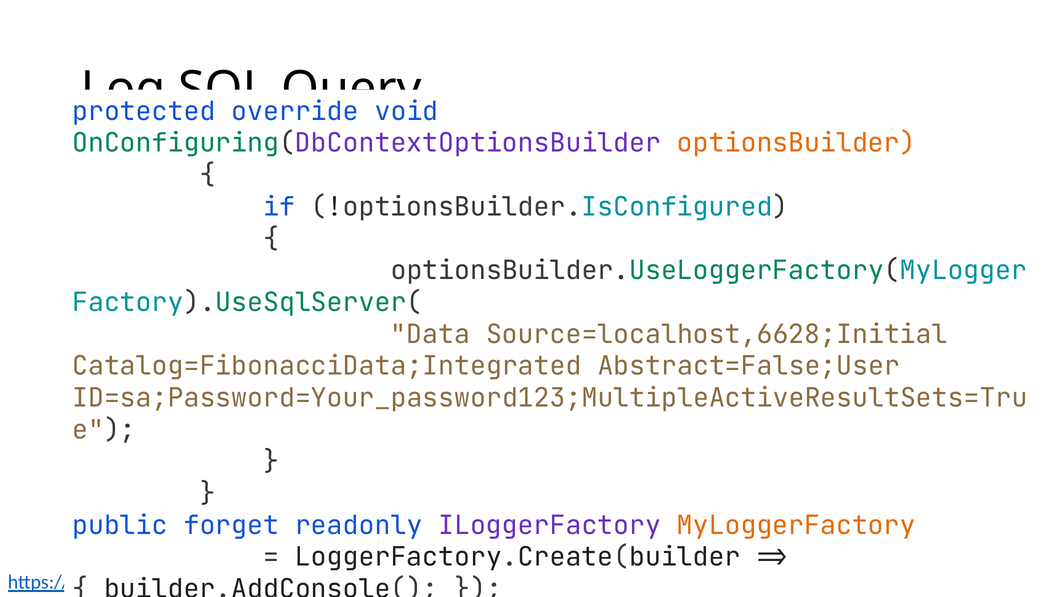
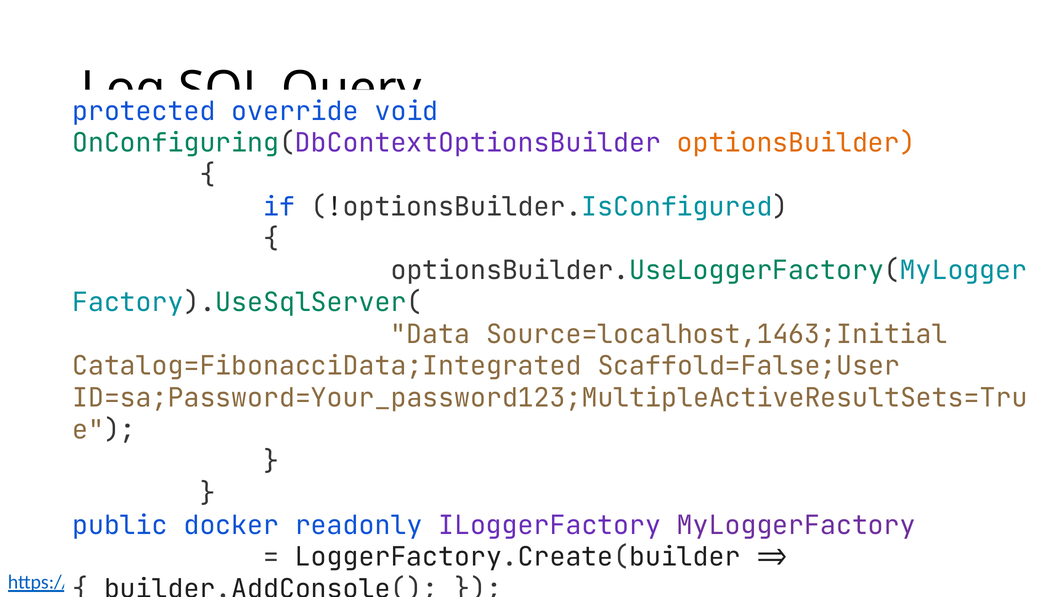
Source=localhost,6628;Initial: Source=localhost,6628;Initial -> Source=localhost,1463;Initial
Abstract=False;User: Abstract=False;User -> Scaffold=False;User
forget: forget -> docker
MyLoggerFactory colour: orange -> purple
